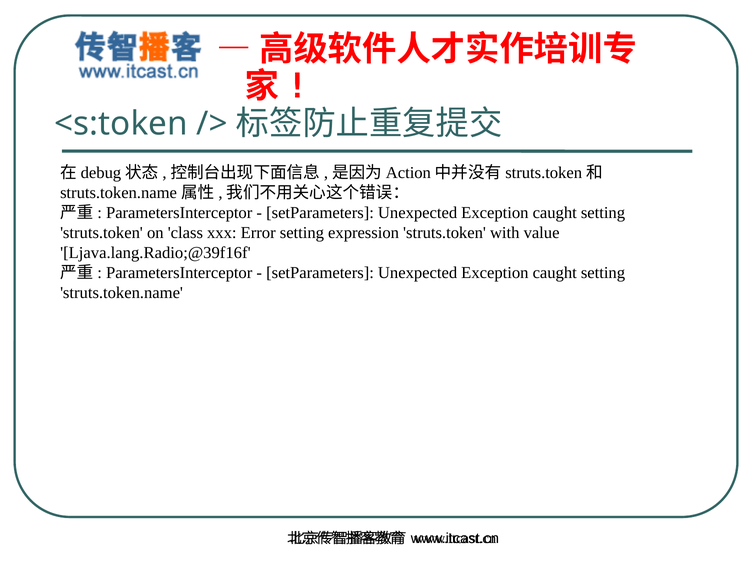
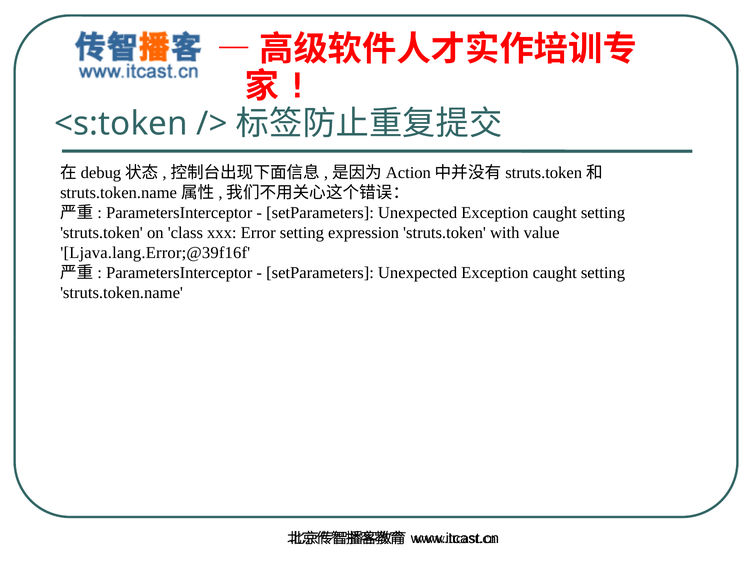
Ljava.lang.Radio;@39f16f: Ljava.lang.Radio;@39f16f -> Ljava.lang.Error;@39f16f
